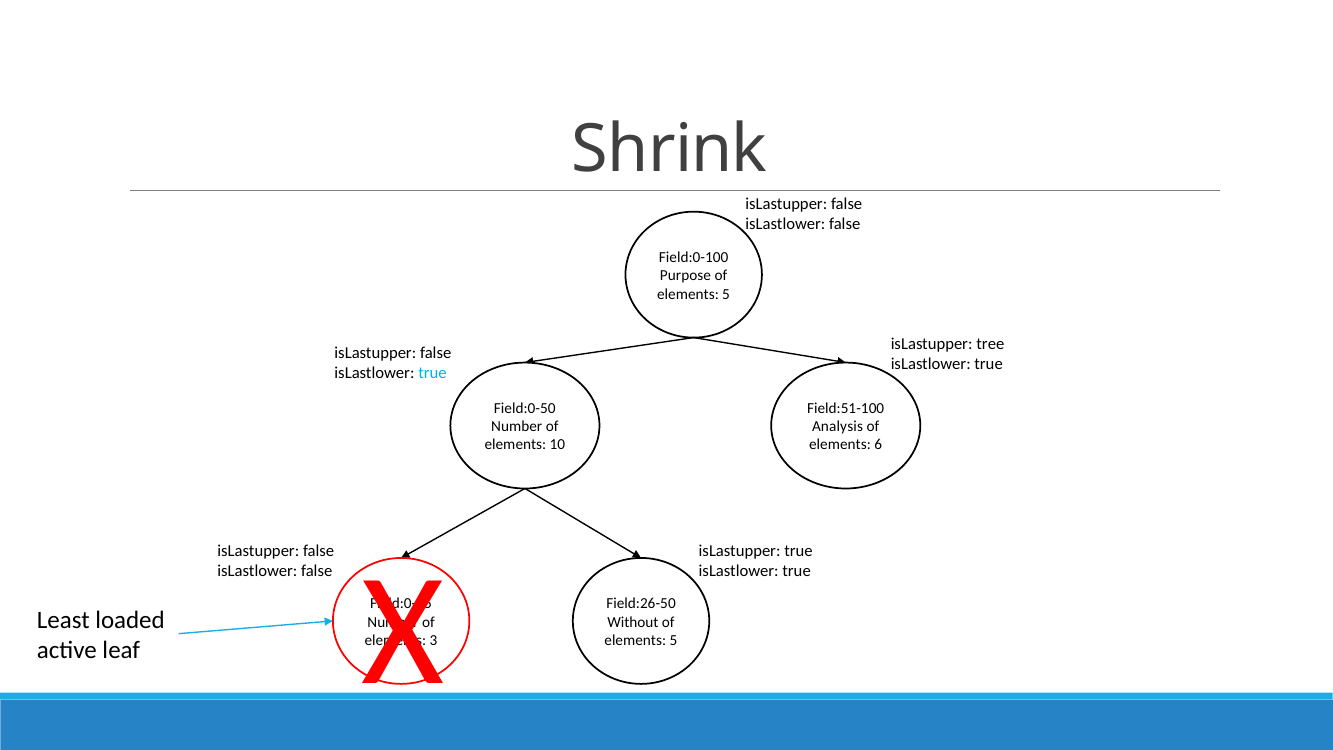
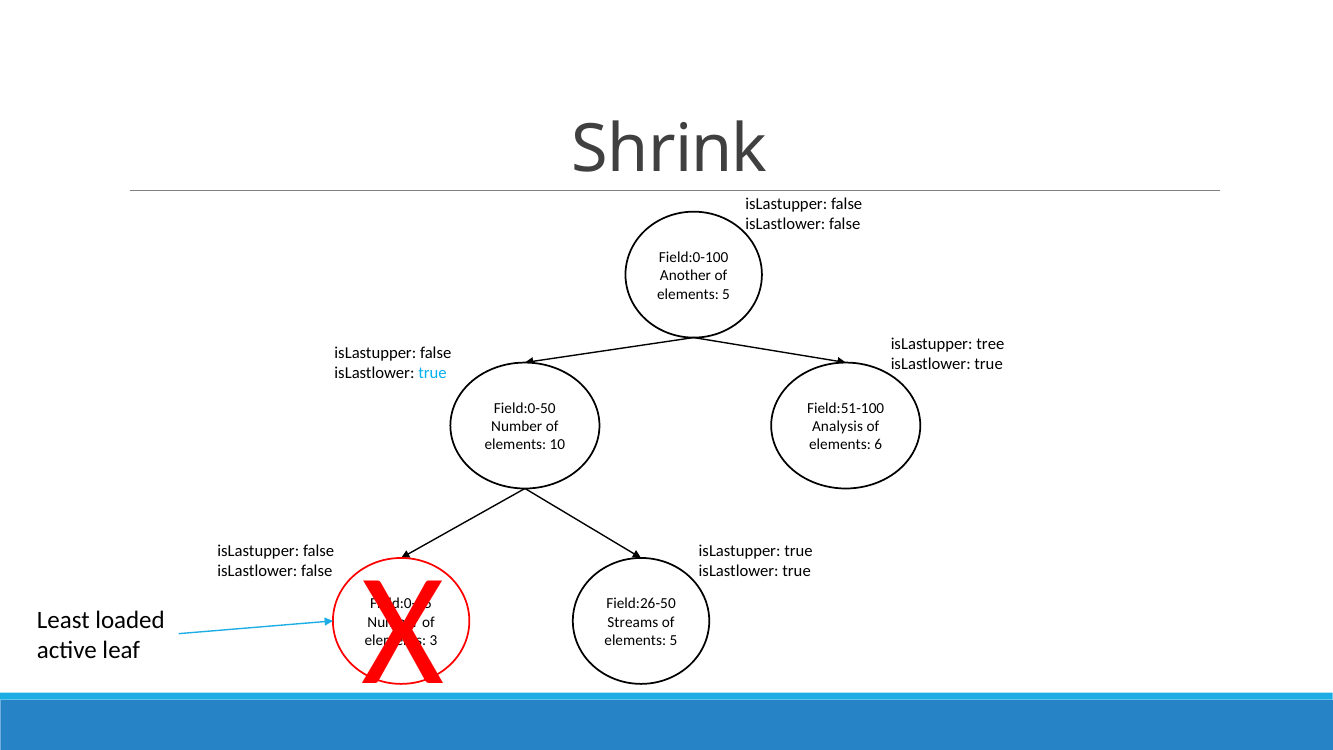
Purpose: Purpose -> Another
Without: Without -> Streams
